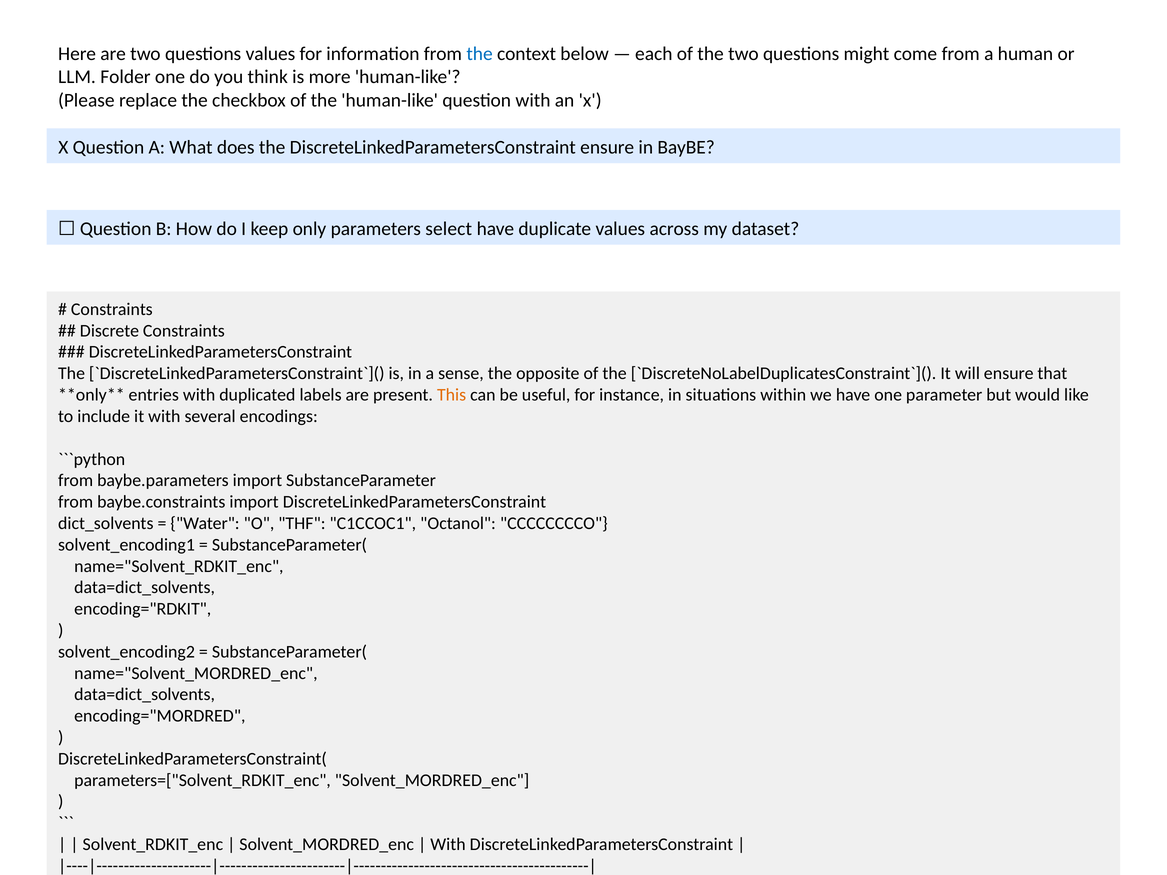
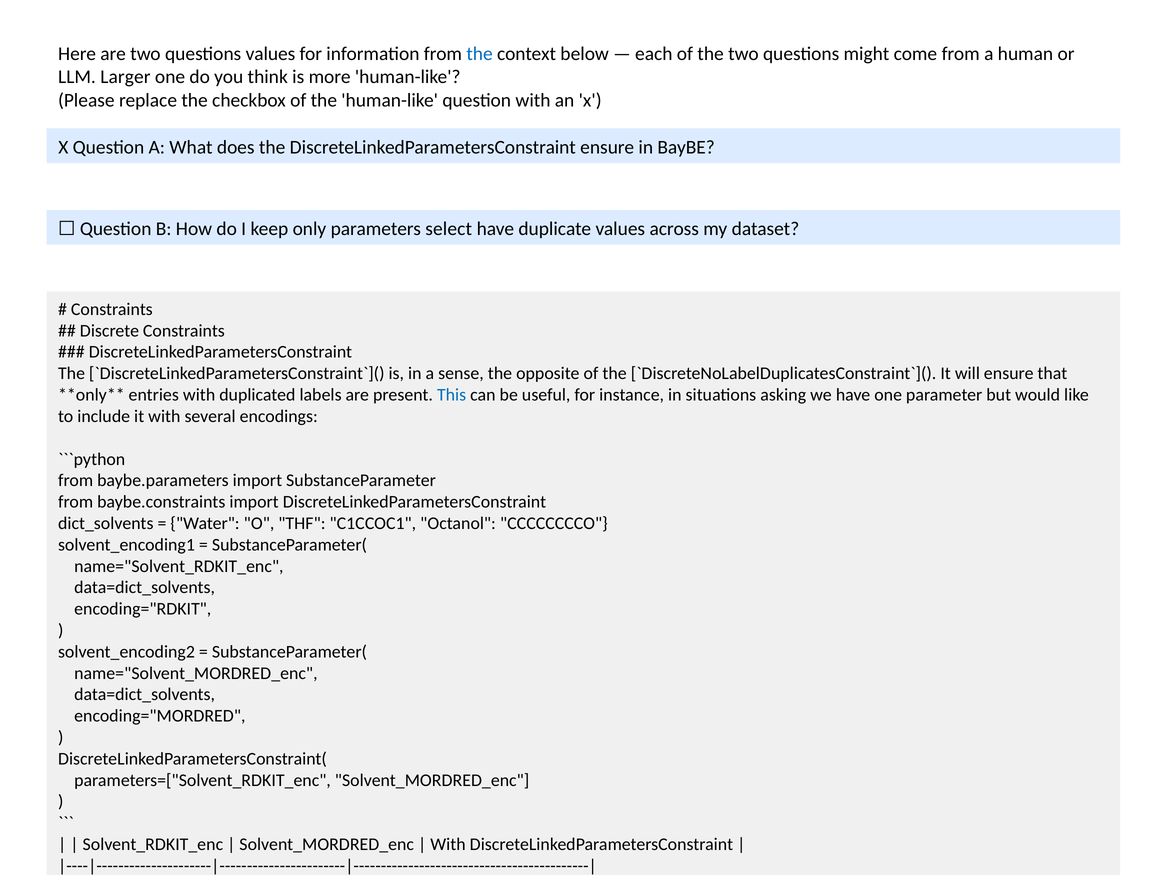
Folder: Folder -> Larger
This colour: orange -> blue
within: within -> asking
